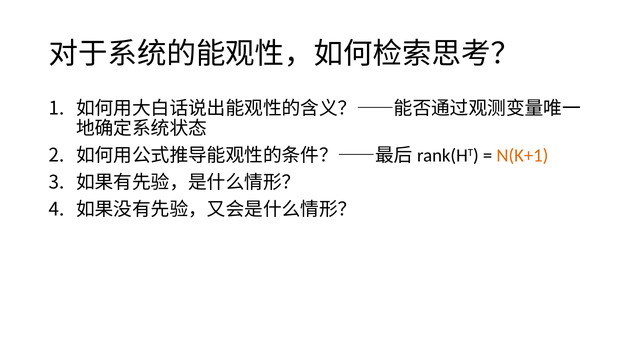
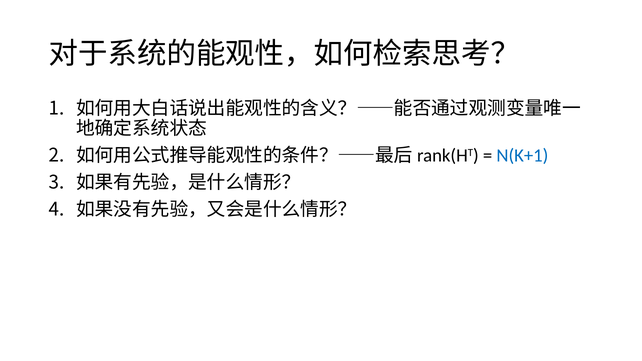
N(K+1 colour: orange -> blue
